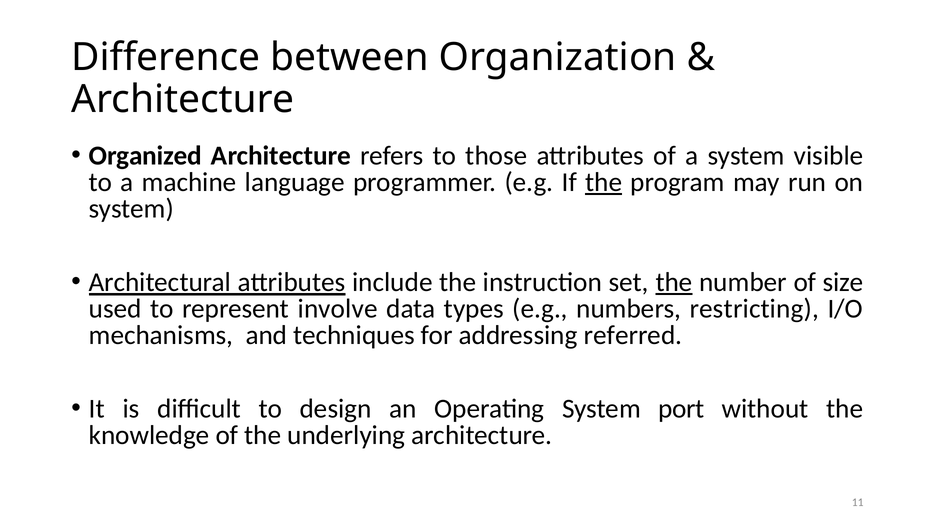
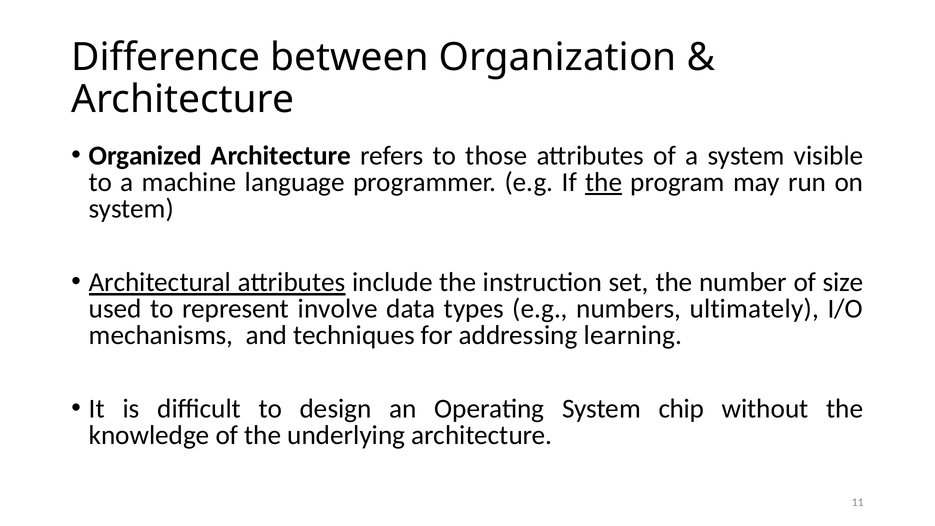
the at (674, 282) underline: present -> none
restricting: restricting -> ultimately
referred: referred -> learning
port: port -> chip
